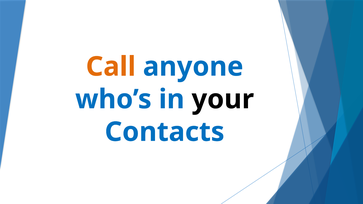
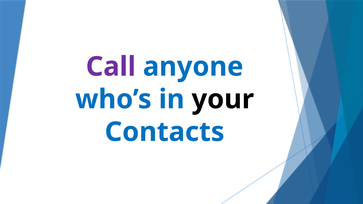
Call colour: orange -> purple
